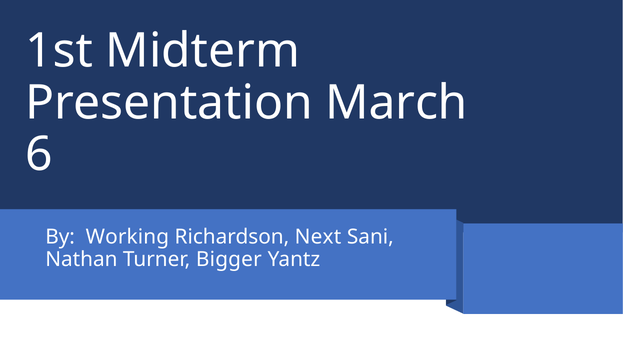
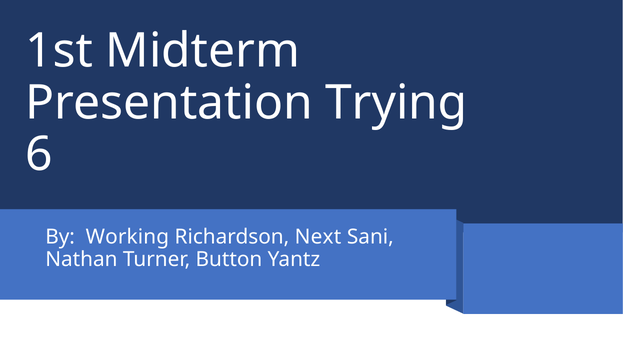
March: March -> Trying
Bigger: Bigger -> Button
